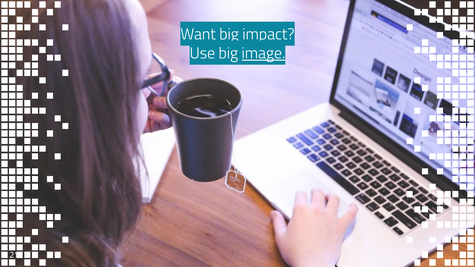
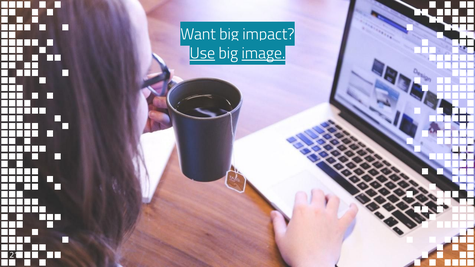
Use underline: none -> present
